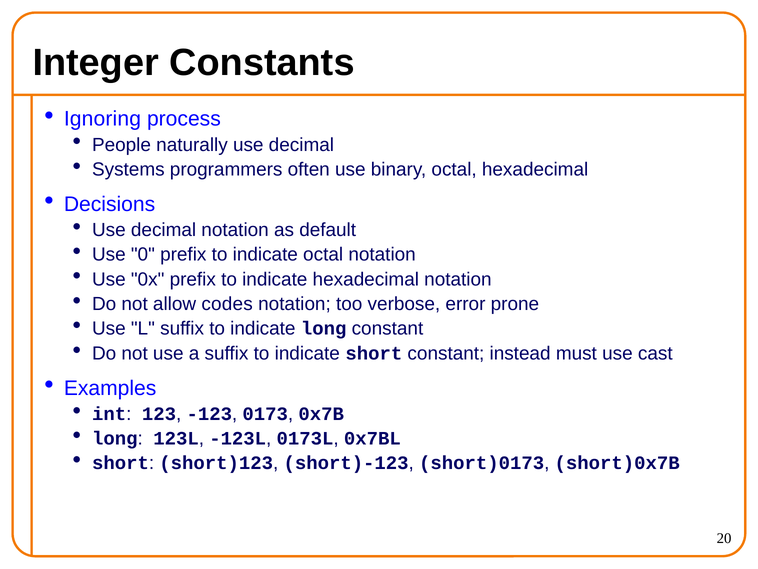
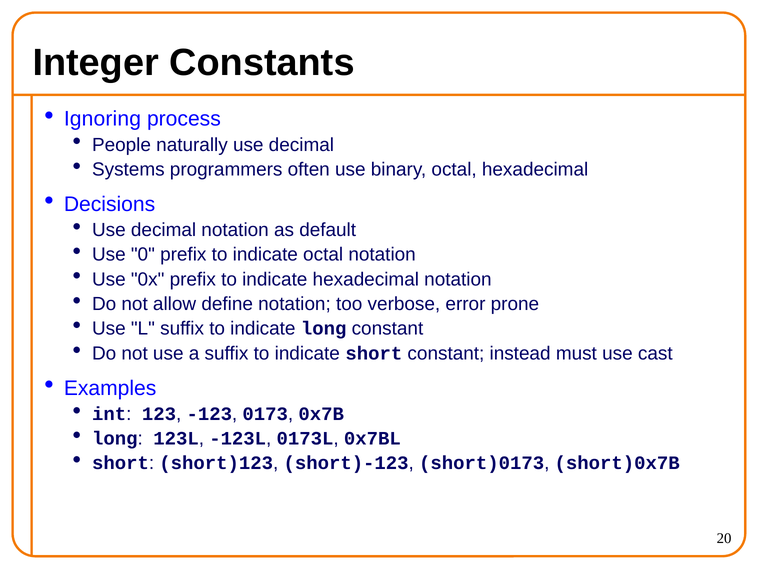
codes: codes -> define
